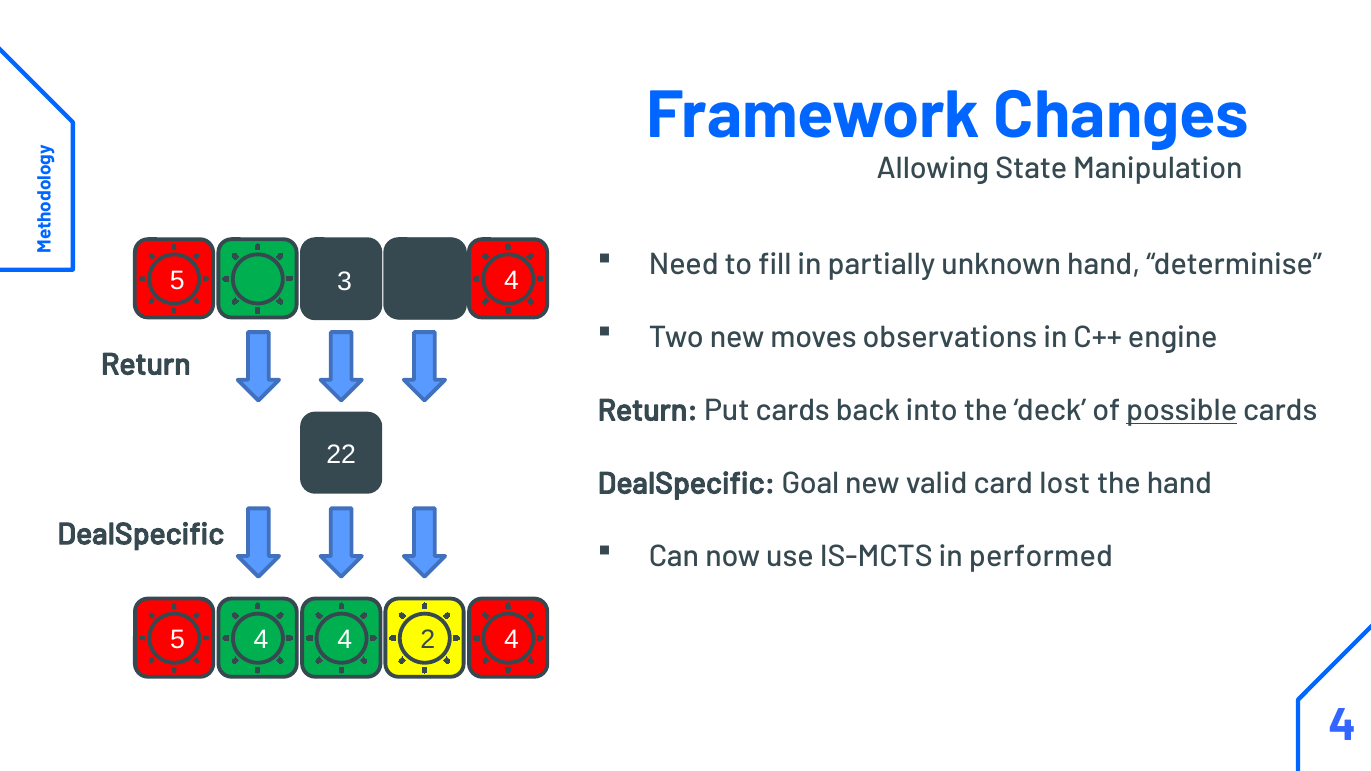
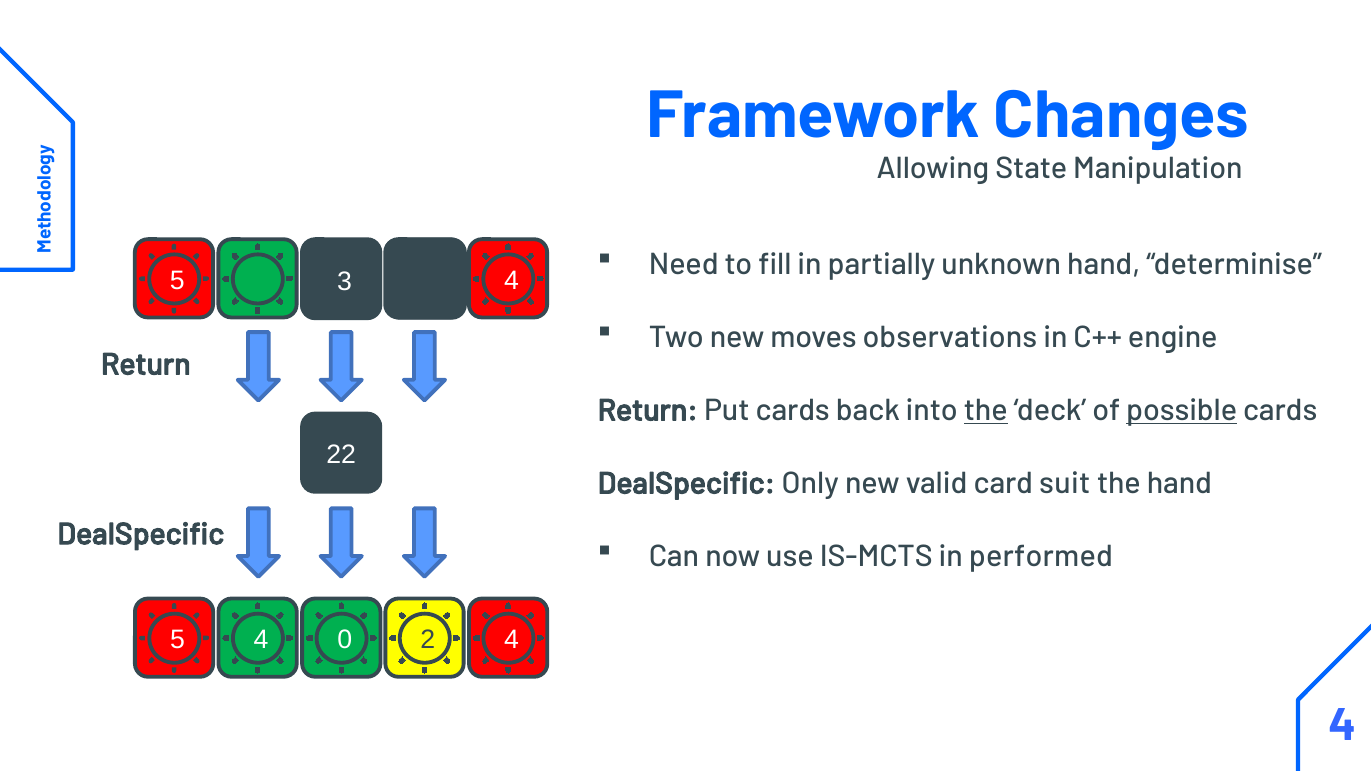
the at (986, 410) underline: none -> present
Goal: Goal -> Only
lost: lost -> suit
4 4: 4 -> 0
